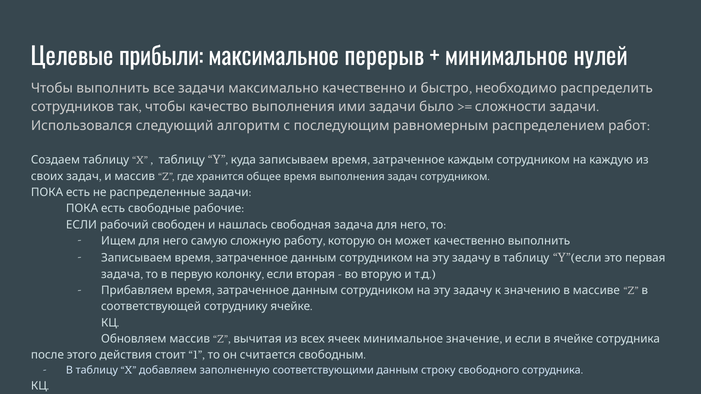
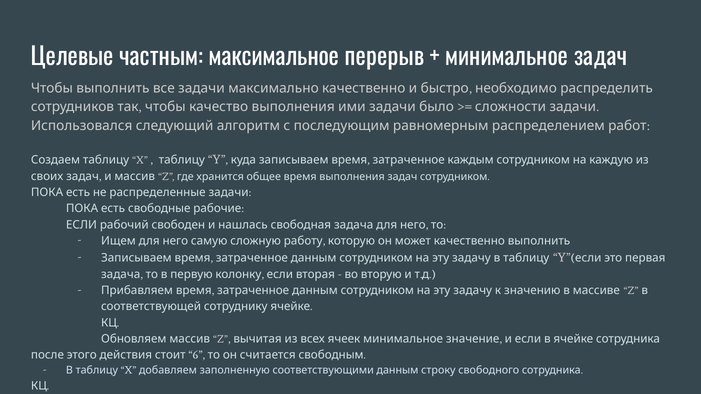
прибыли: прибыли -> частным
нулей: нулей -> задач
1: 1 -> 6
